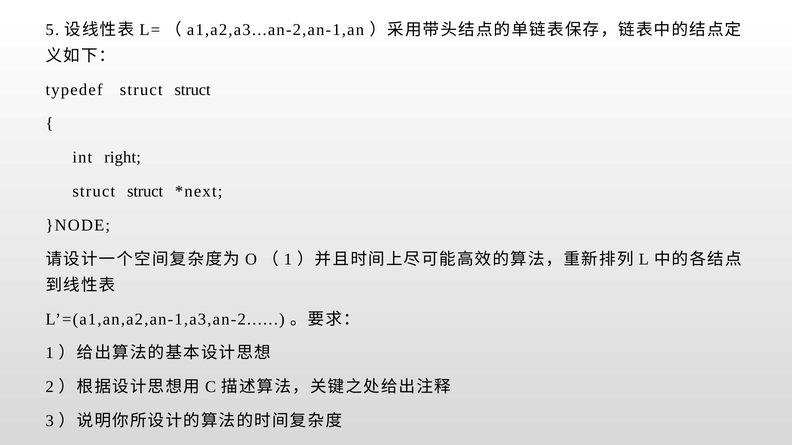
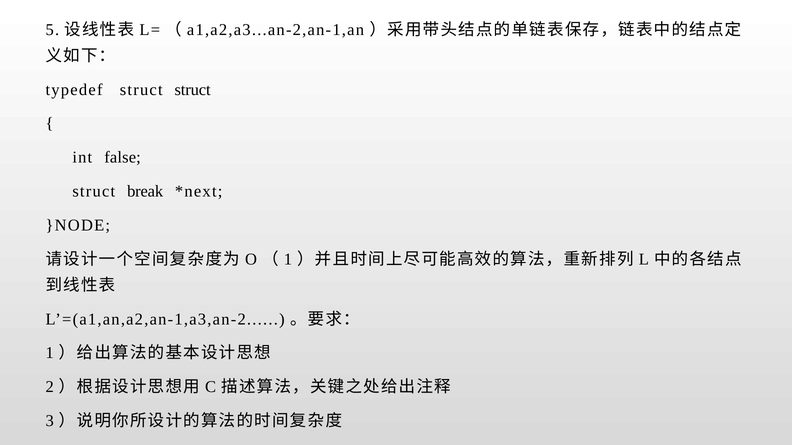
right: right -> false
struct at (145, 192): struct -> break
